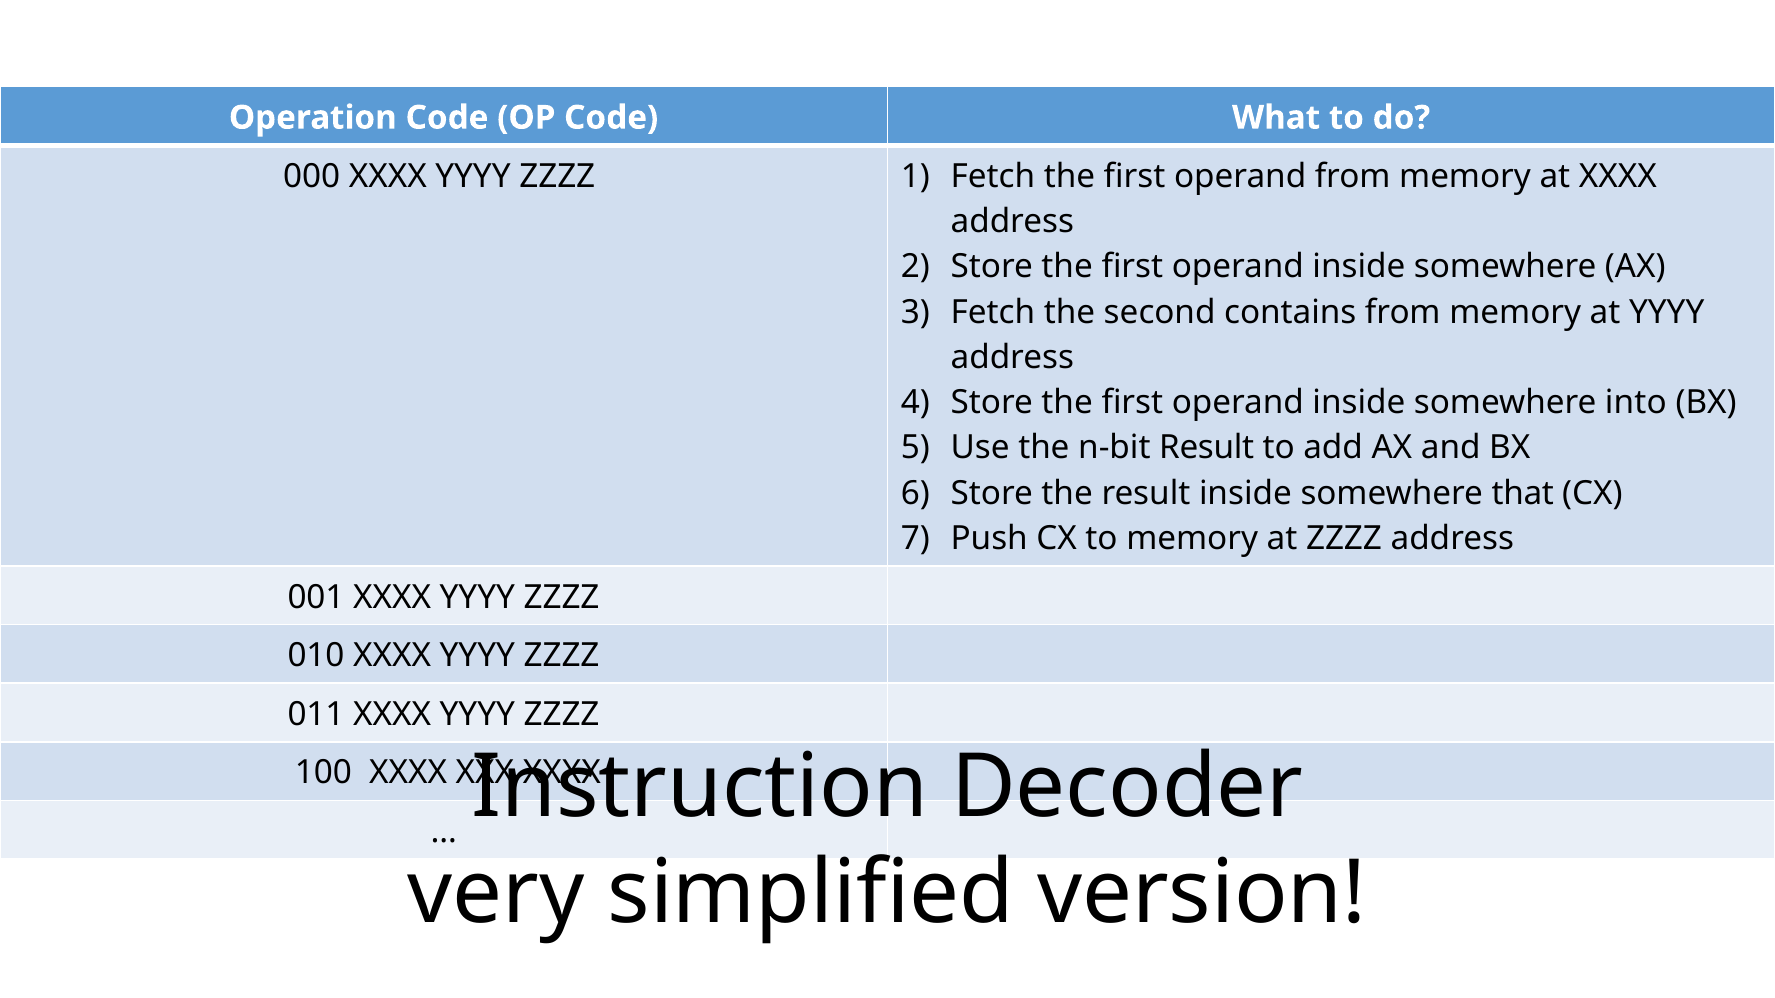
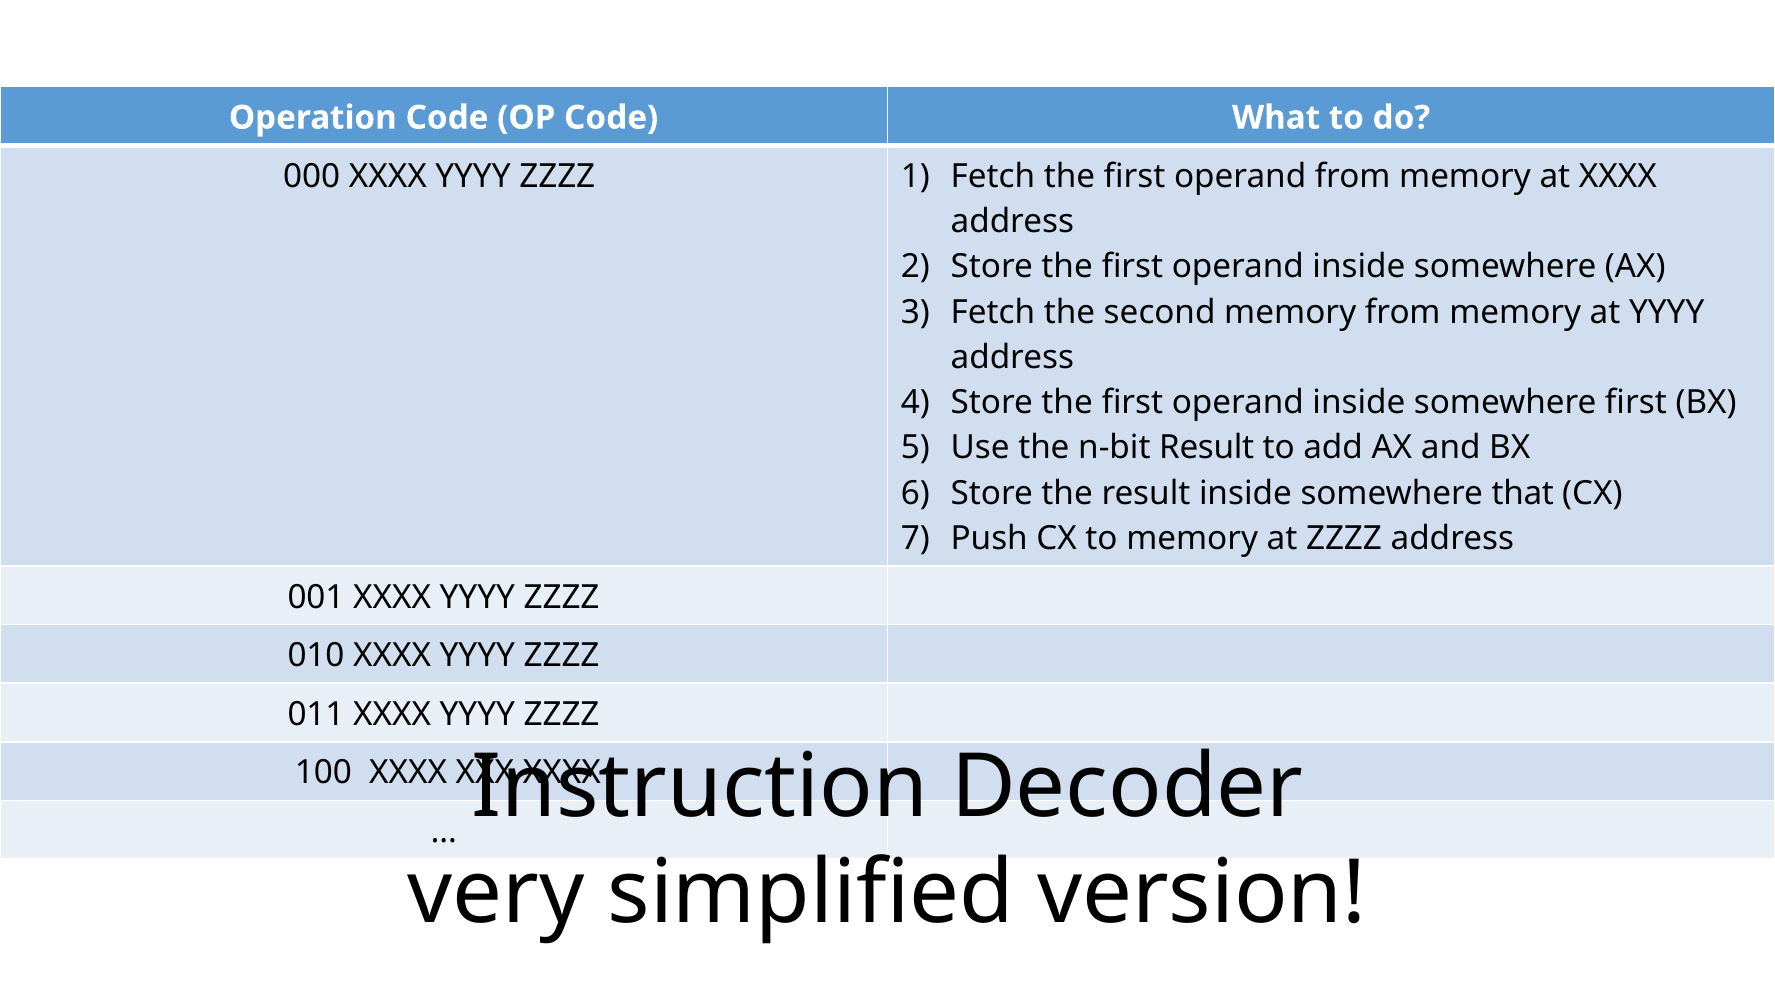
second contains: contains -> memory
somewhere into: into -> first
